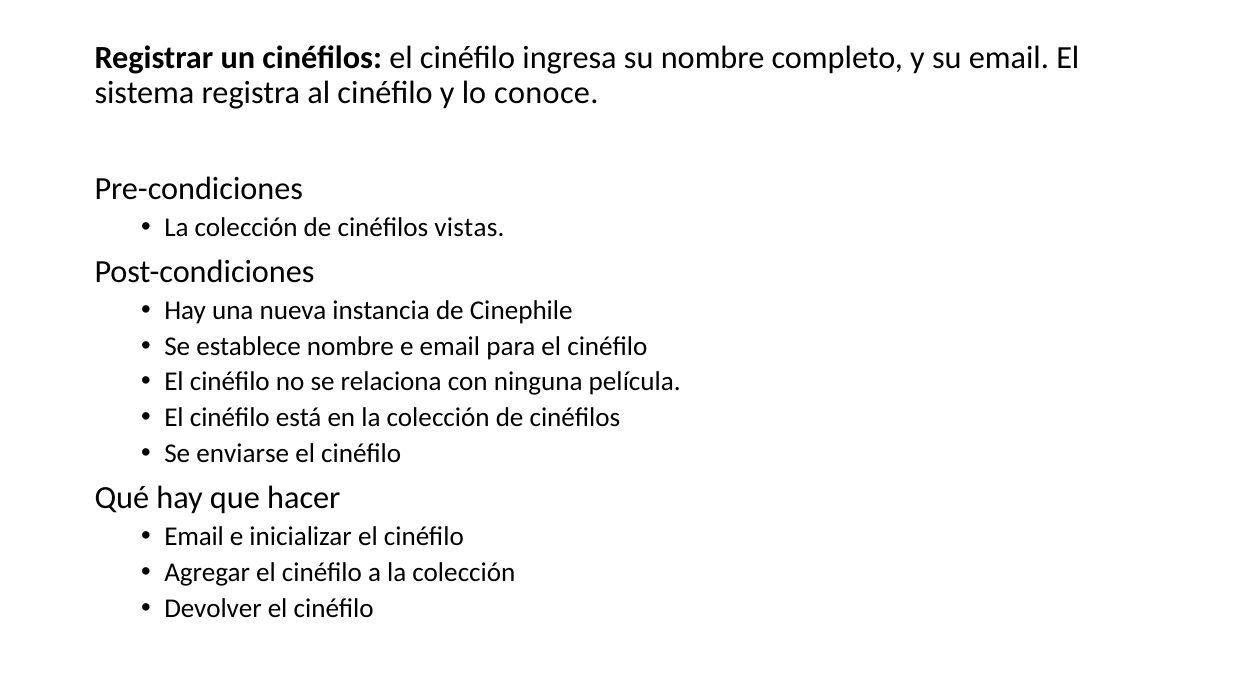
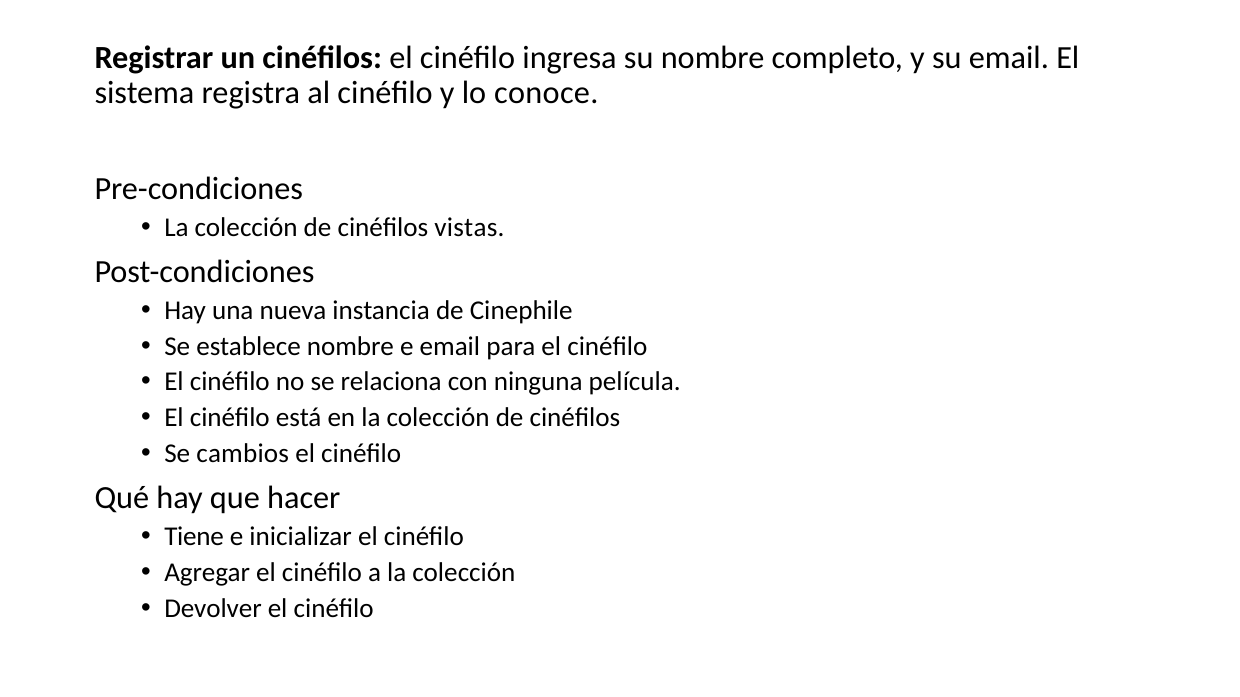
enviarse: enviarse -> cambios
Email at (194, 537): Email -> Tiene
